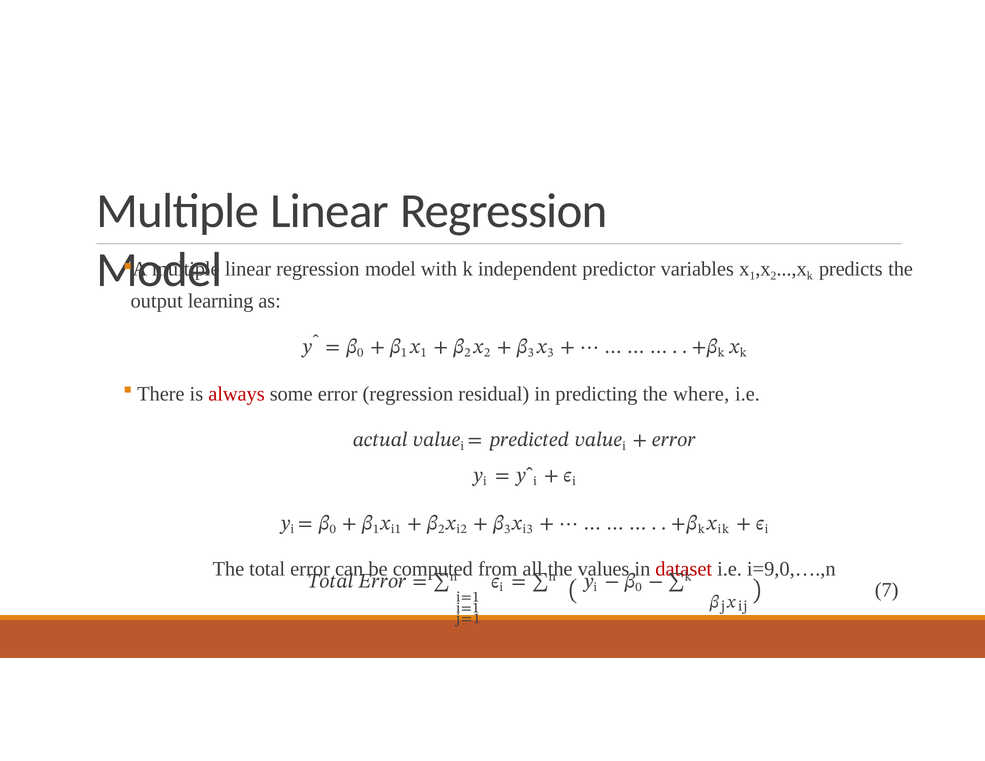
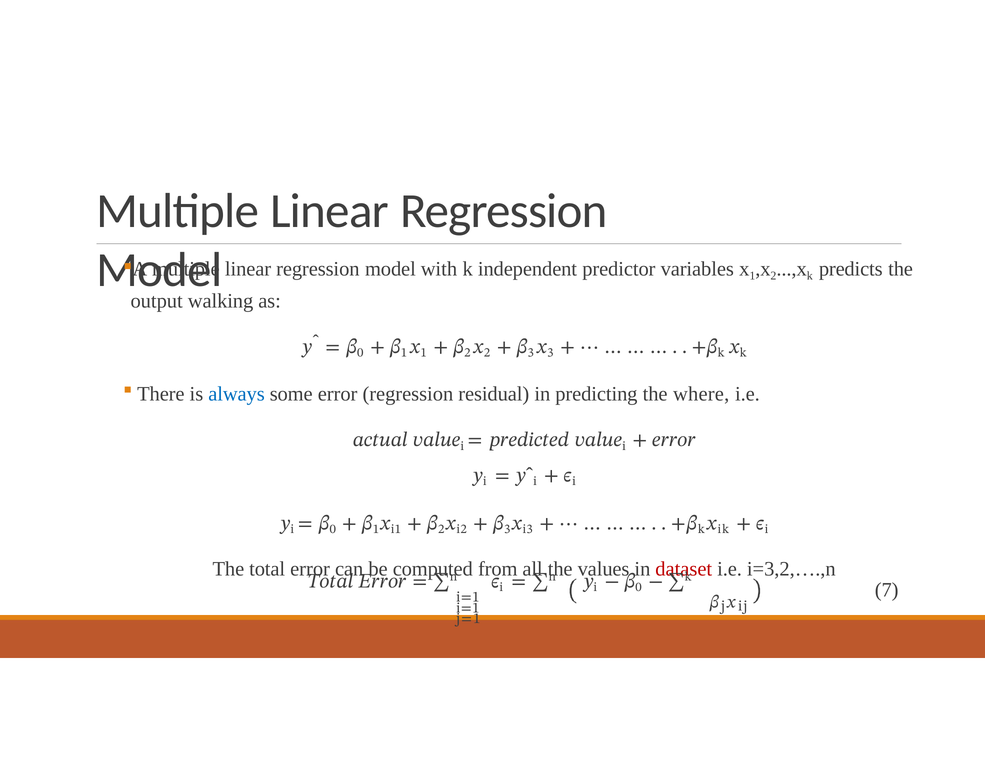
learning: learning -> walking
always colour: red -> blue
i=9,0,….,n: i=9,0,….,n -> i=3,2,….,n
